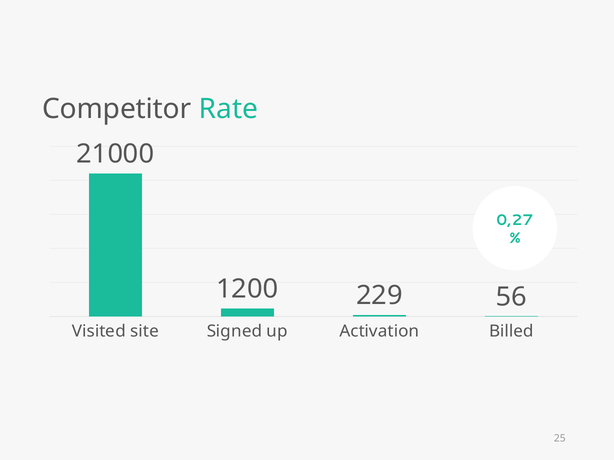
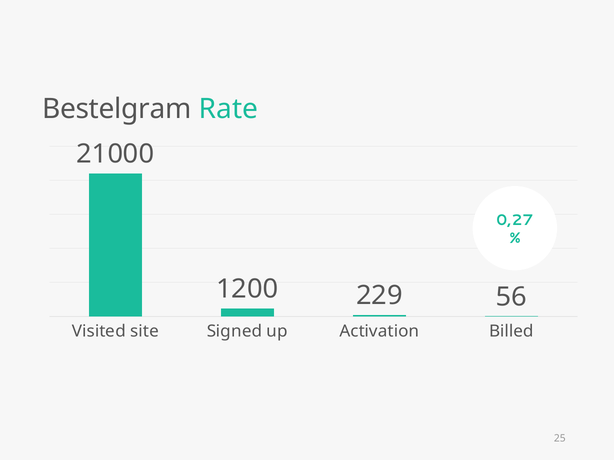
Competitor: Competitor -> Bestelgram
